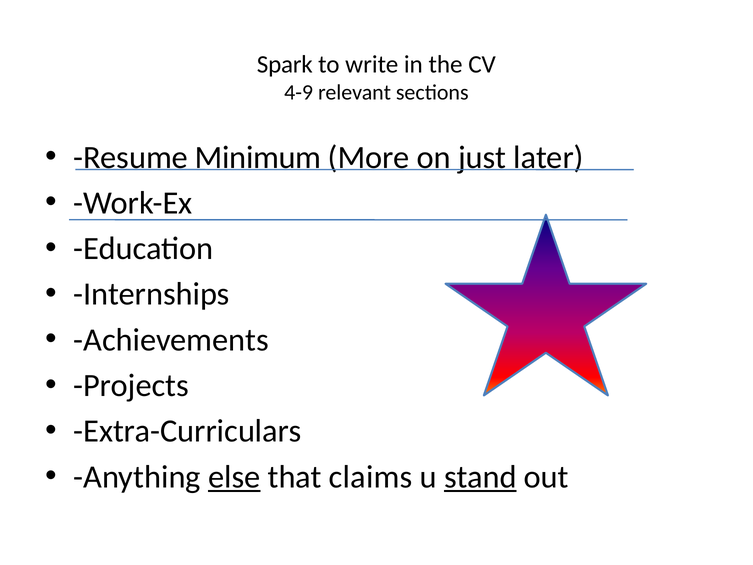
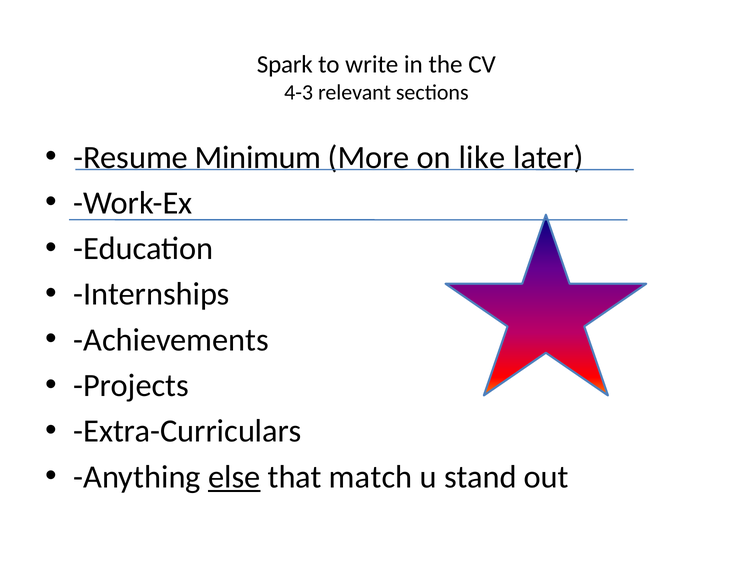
4-9: 4-9 -> 4-3
just: just -> like
claims: claims -> match
stand underline: present -> none
